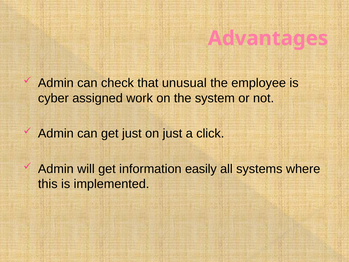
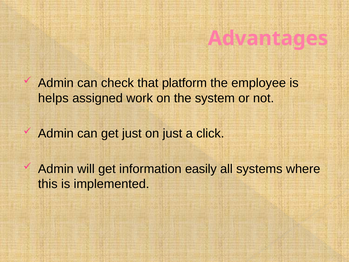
unusual: unusual -> platform
cyber: cyber -> helps
